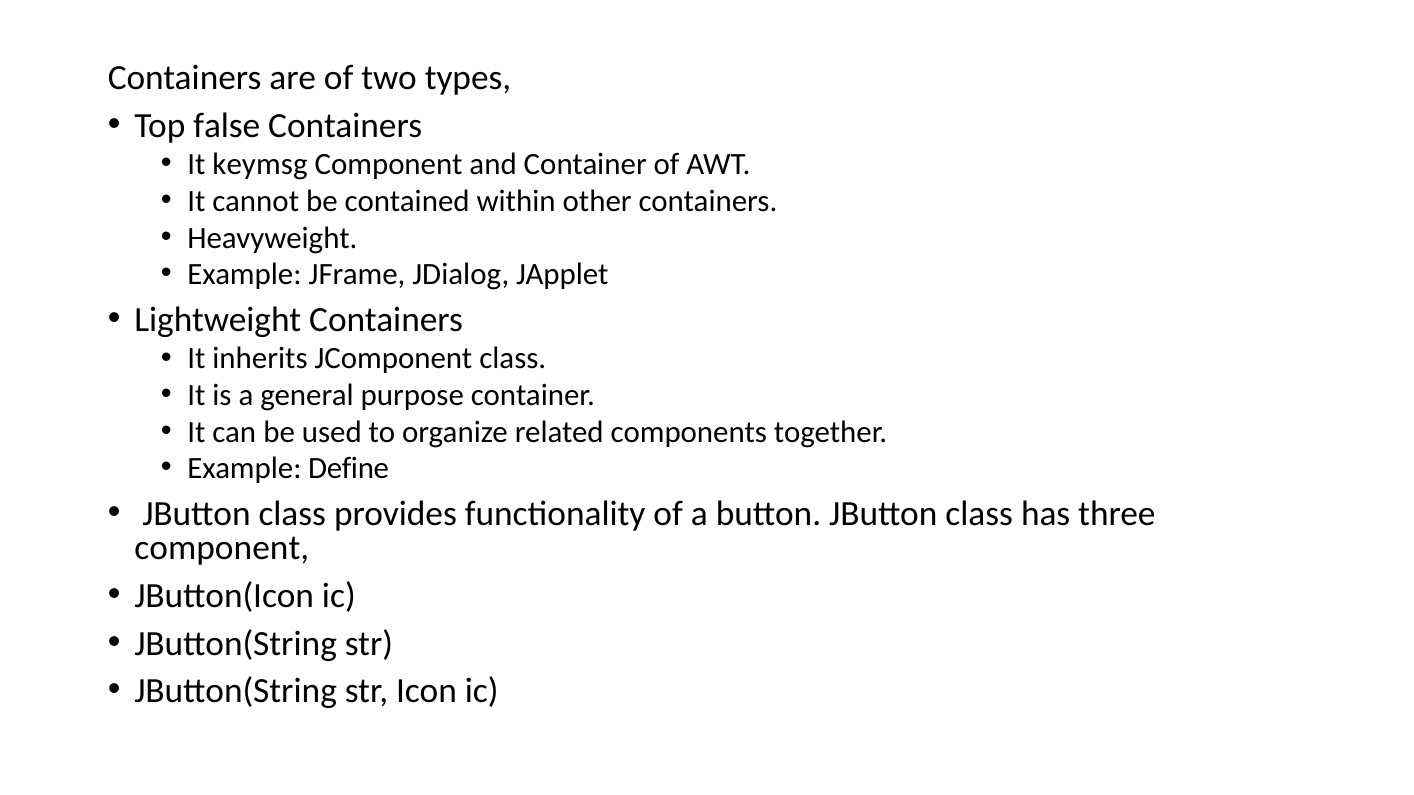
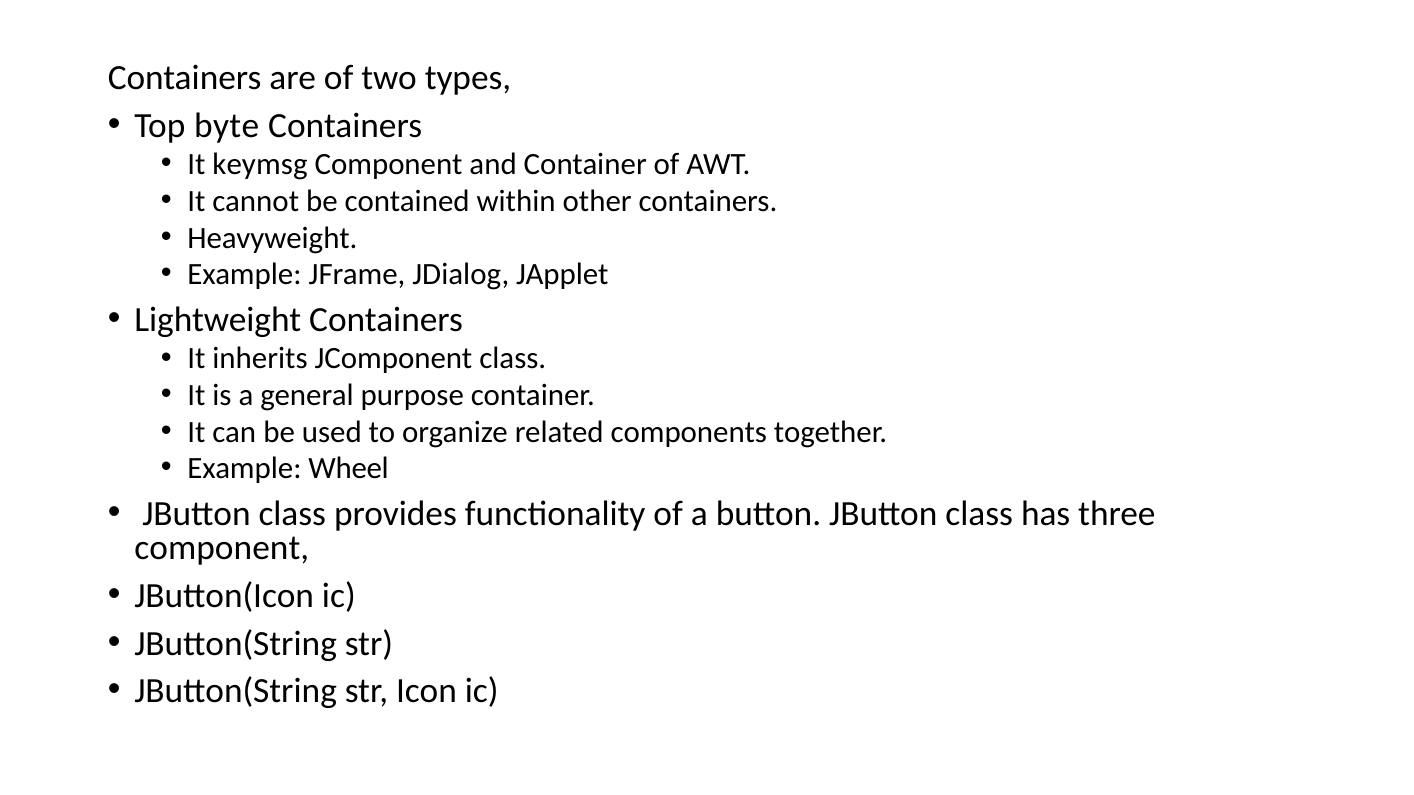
false: false -> byte
Define: Define -> Wheel
